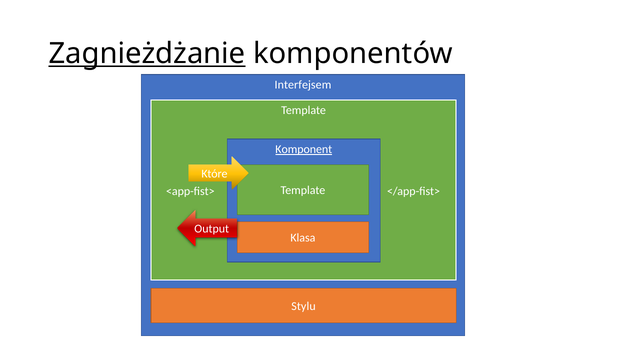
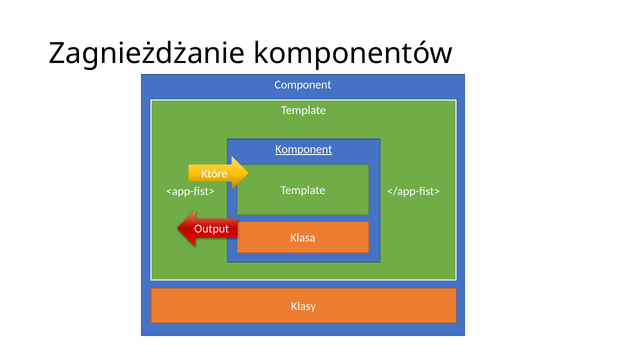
Zagnieżdżanie underline: present -> none
Interfejsem: Interfejsem -> Component
Stylu: Stylu -> Klasy
